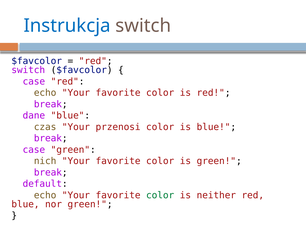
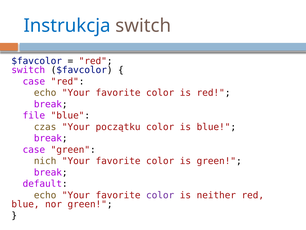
dane: dane -> file
przenosi: przenosi -> początku
color at (160, 195) colour: green -> purple
